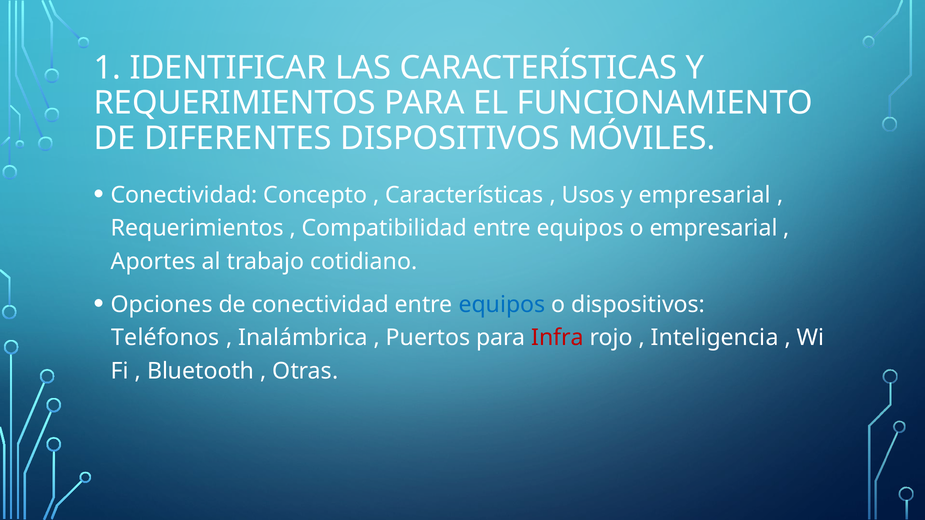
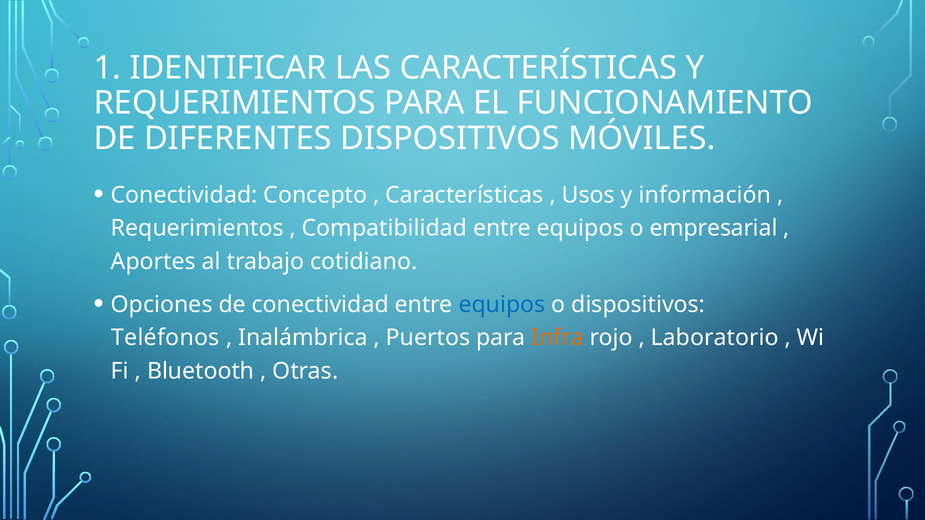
y empresarial: empresarial -> información
Infra colour: red -> orange
Inteligencia: Inteligencia -> Laboratorio
